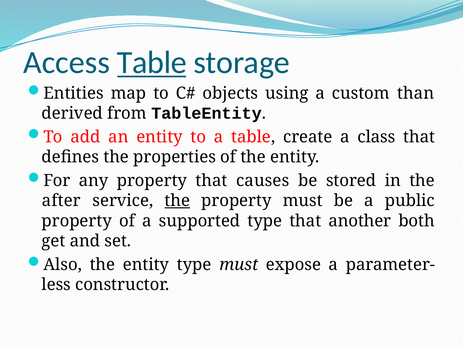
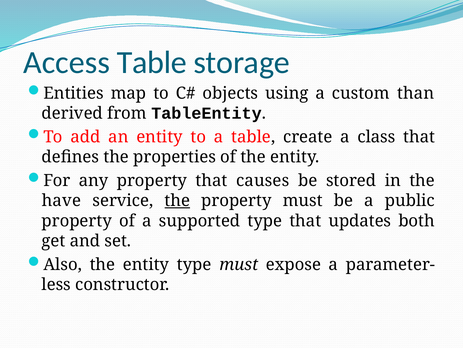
Table at (152, 63) underline: present -> none
after: after -> have
another: another -> updates
